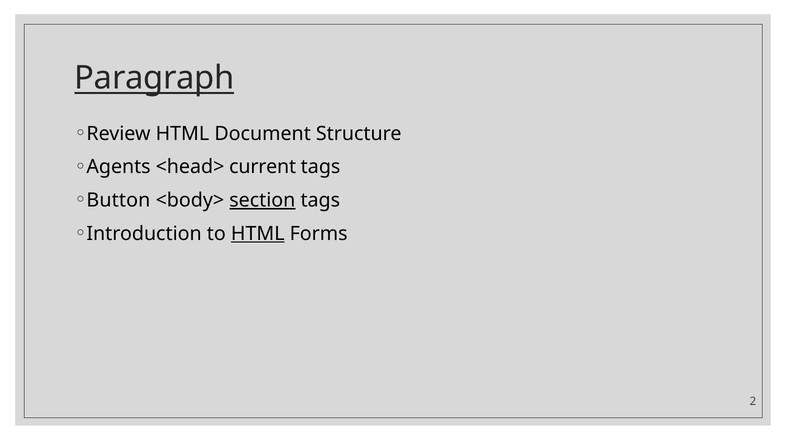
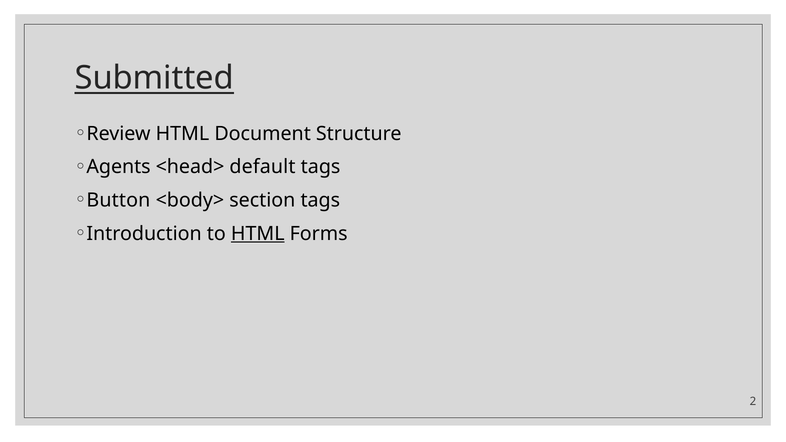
Paragraph: Paragraph -> Submitted
current: current -> default
section underline: present -> none
